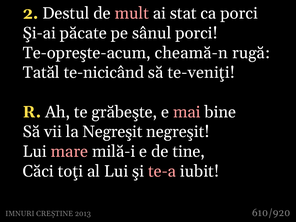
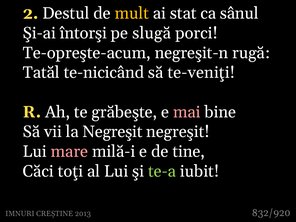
mult colour: pink -> yellow
ca porci: porci -> sânul
păcate: păcate -> întorşi
sânul: sânul -> slugă
cheamă-n: cheamă-n -> negreşit-n
te-a colour: pink -> light green
610/920: 610/920 -> 832/920
